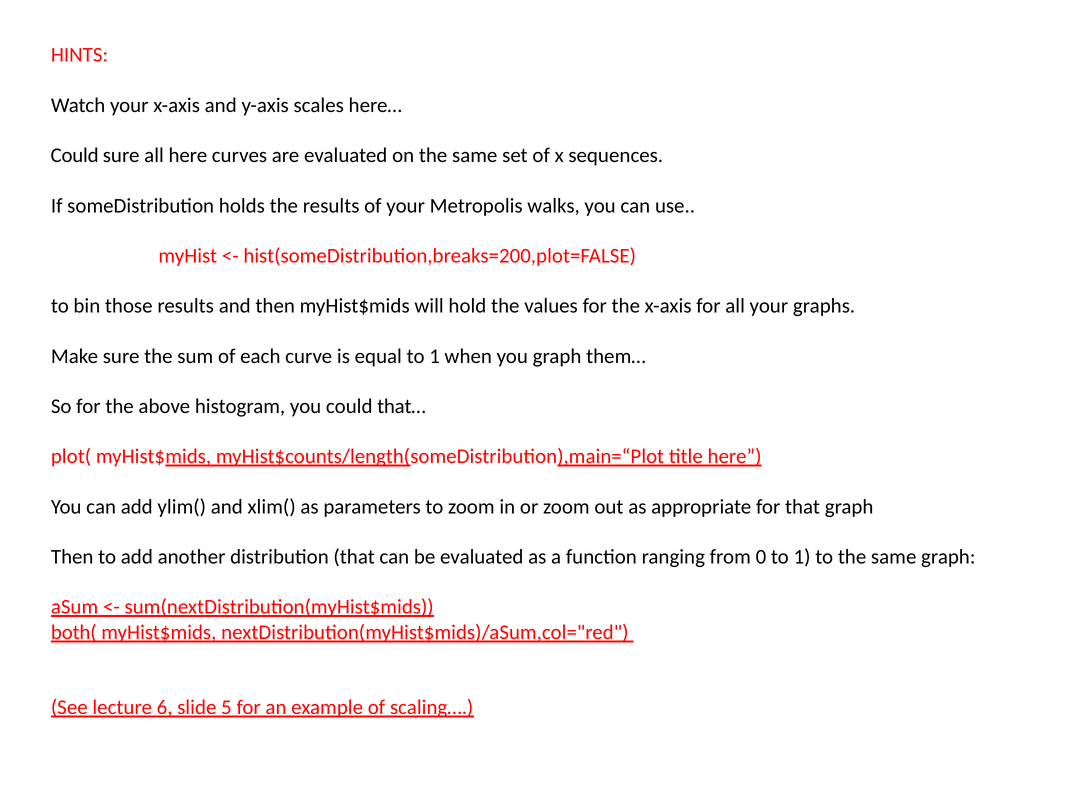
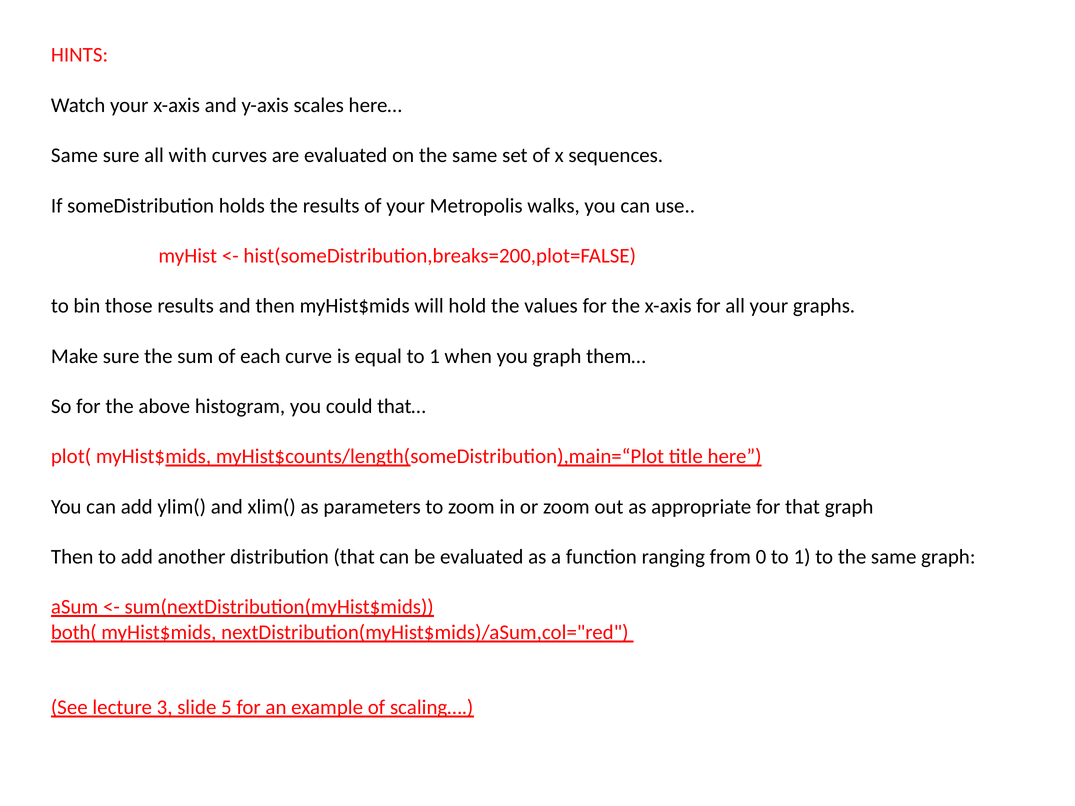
Could at (75, 155): Could -> Same
all here: here -> with
6: 6 -> 3
